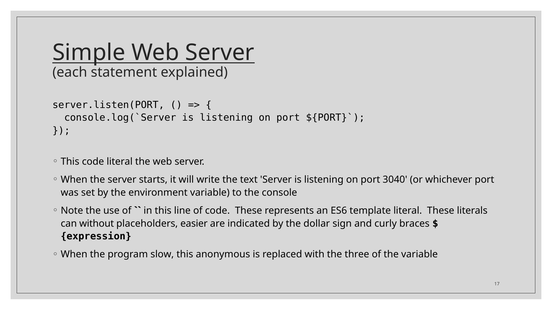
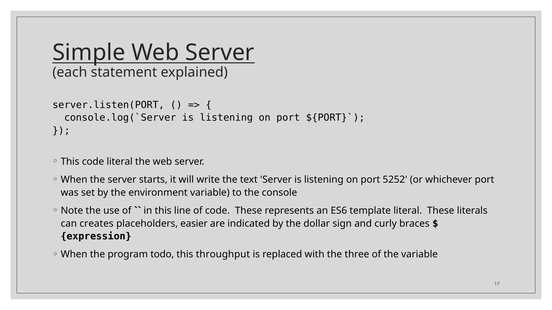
3040: 3040 -> 5252
without: without -> creates
slow: slow -> todo
anonymous: anonymous -> throughput
